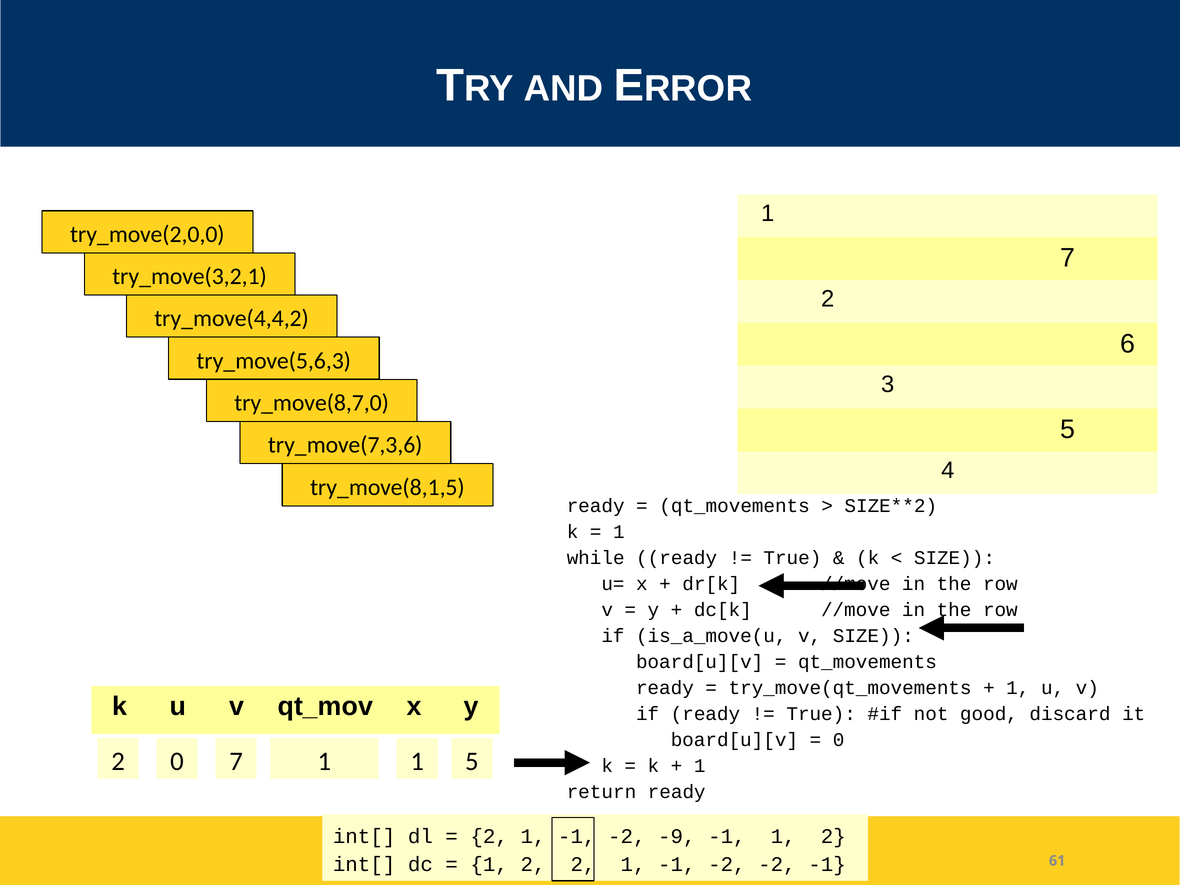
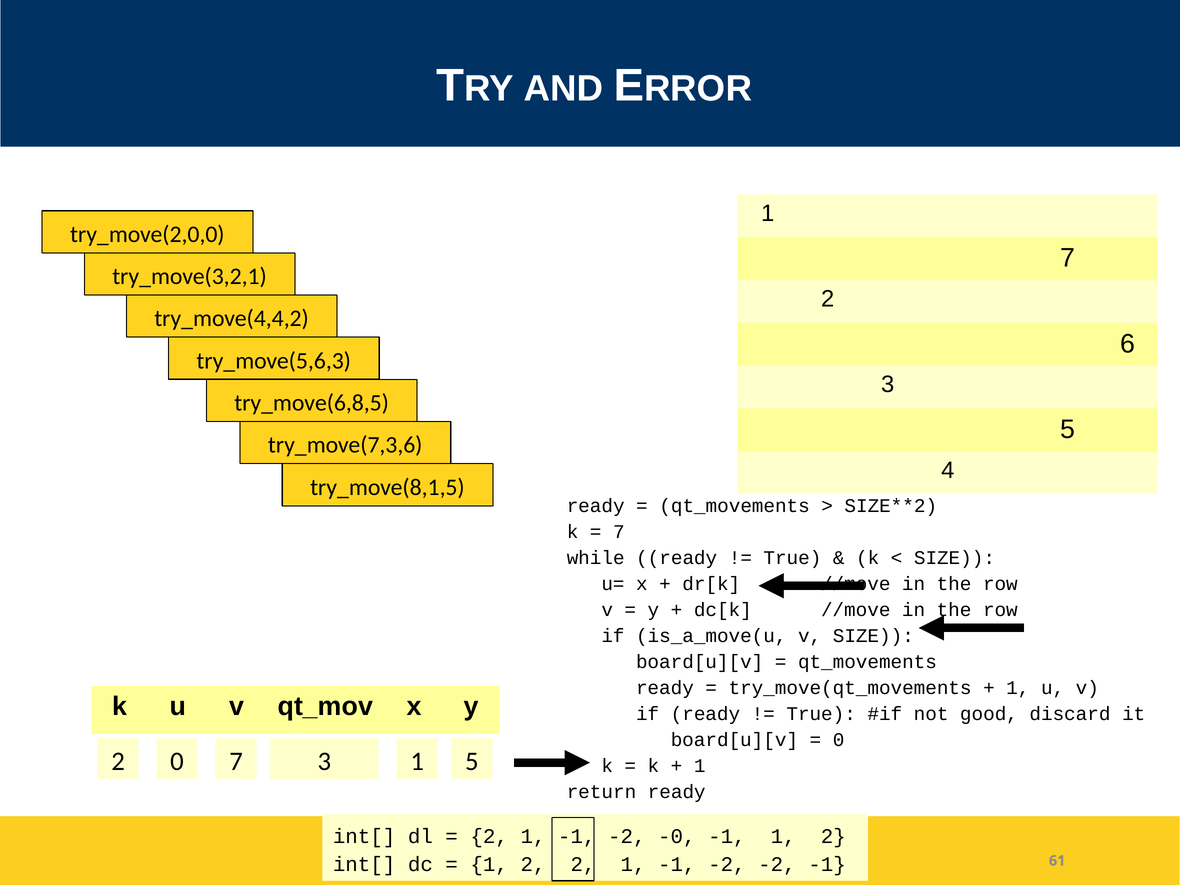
try_move(8,7,0: try_move(8,7,0 -> try_move(6,8,5
1 at (619, 532): 1 -> 7
1 at (324, 761): 1 -> 3
-9: -9 -> -0
